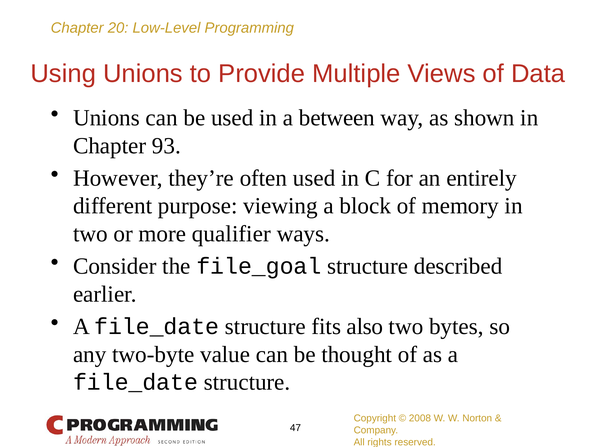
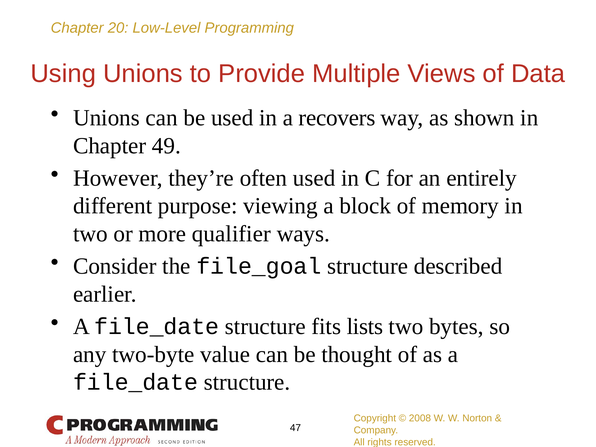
between: between -> recovers
93: 93 -> 49
also: also -> lists
